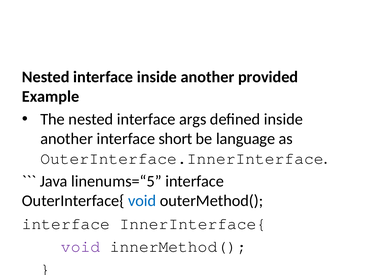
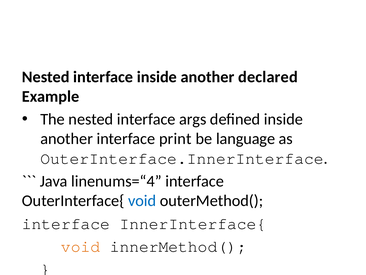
provided: provided -> declared
short: short -> print
linenums=“5: linenums=“5 -> linenums=“4
void at (81, 246) colour: purple -> orange
